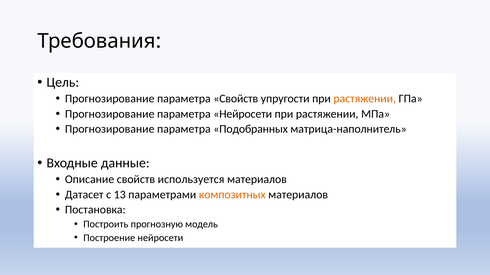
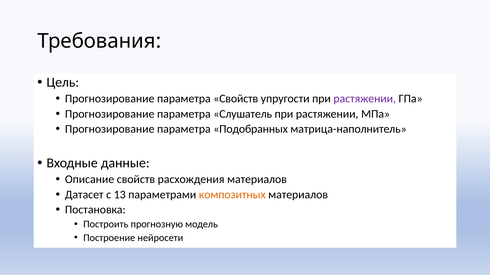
растяжении at (365, 99) colour: orange -> purple
параметра Нейросети: Нейросети -> Слушатель
используется: используется -> расхождения
